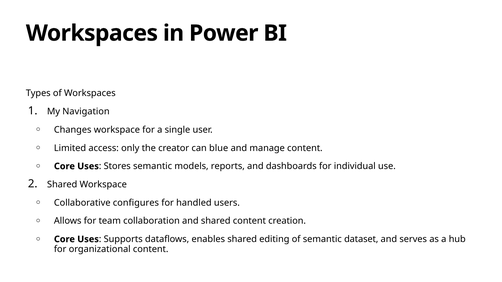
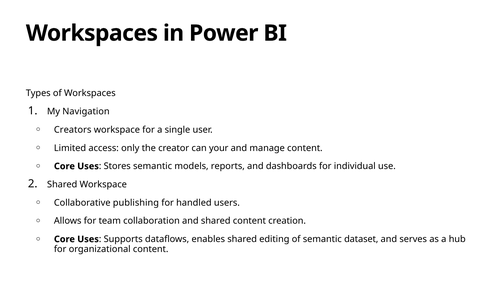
Changes: Changes -> Creators
blue: blue -> your
configures: configures -> publishing
